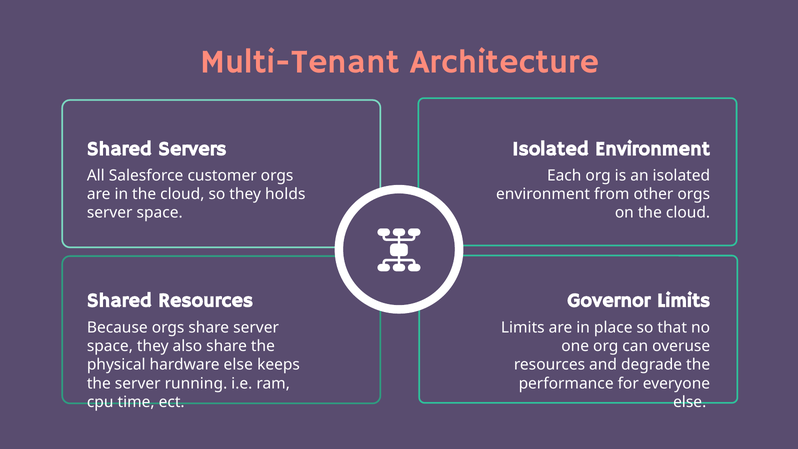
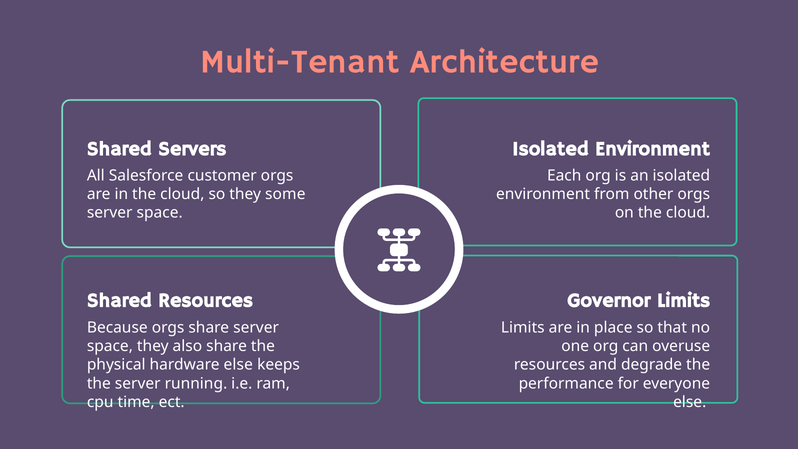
holds: holds -> some
